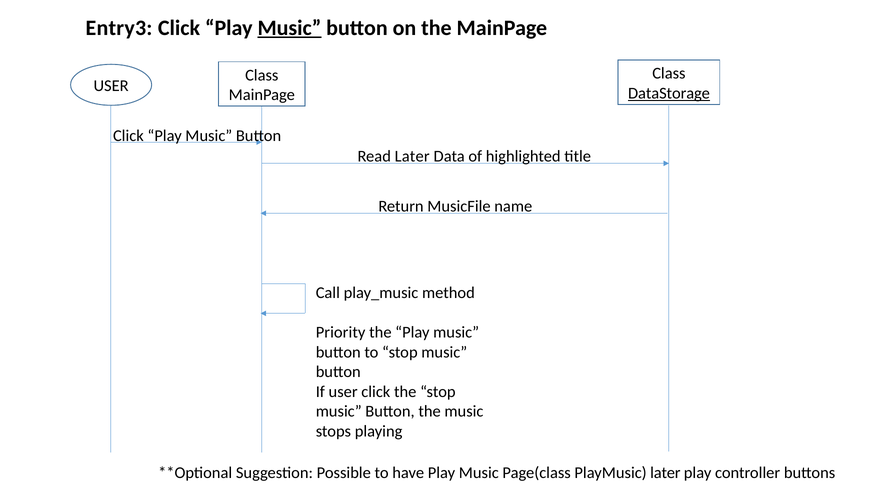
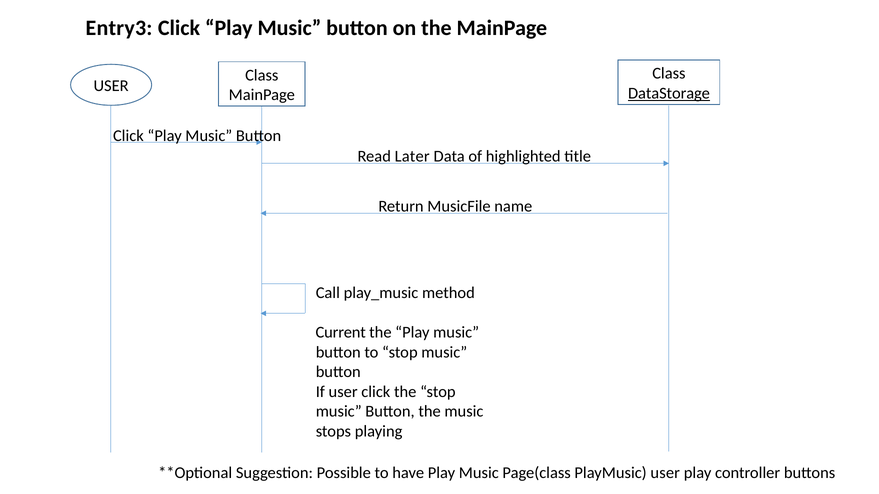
Music at (289, 28) underline: present -> none
Priority: Priority -> Current
PlayMusic later: later -> user
